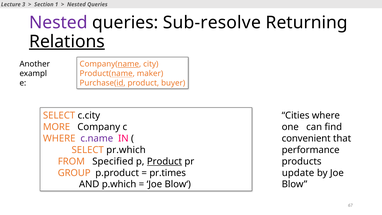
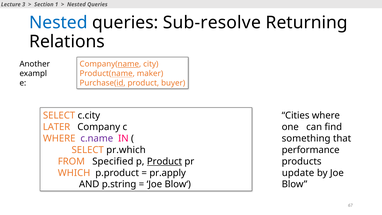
Nested at (58, 23) colour: purple -> blue
Relations underline: present -> none
MORE: MORE -> LATER
convenient: convenient -> something
GROUP: GROUP -> WHICH
pr.times: pr.times -> pr.apply
p.which: p.which -> p.string
